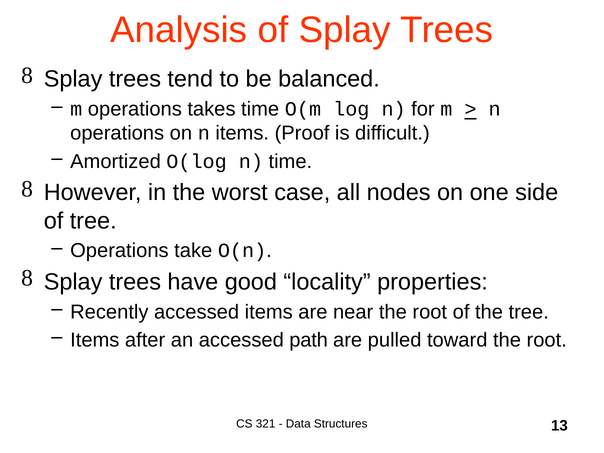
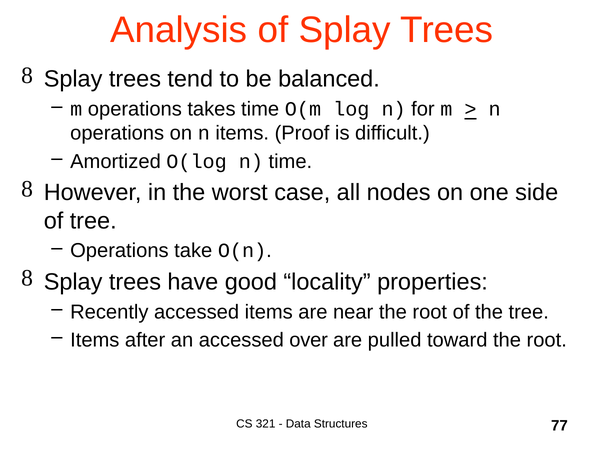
path: path -> over
13: 13 -> 77
